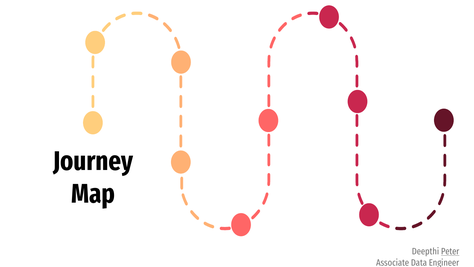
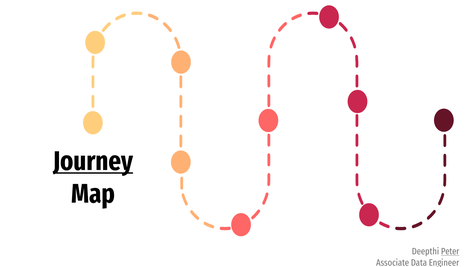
Journey underline: none -> present
